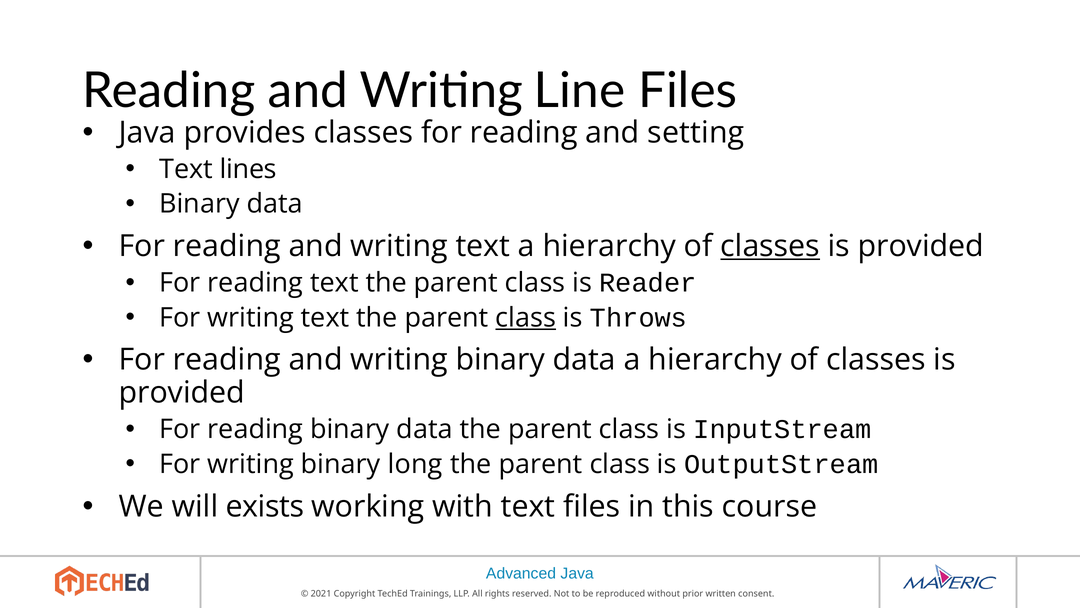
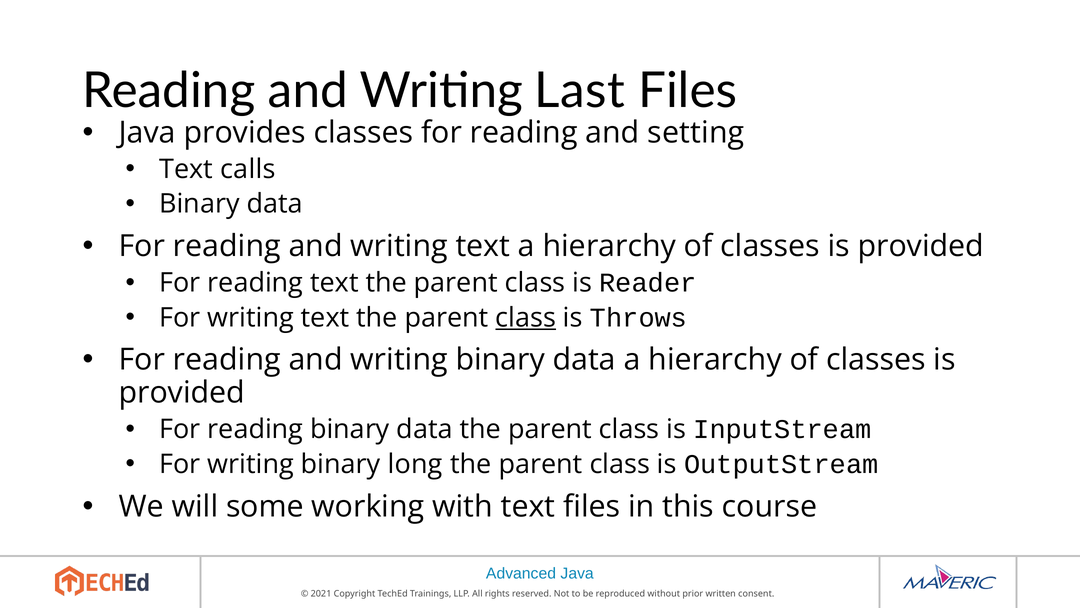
Line: Line -> Last
lines: lines -> calls
classes at (770, 246) underline: present -> none
exists: exists -> some
